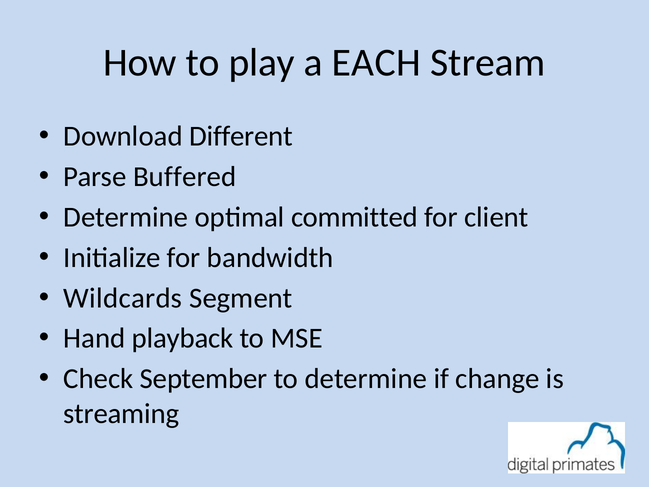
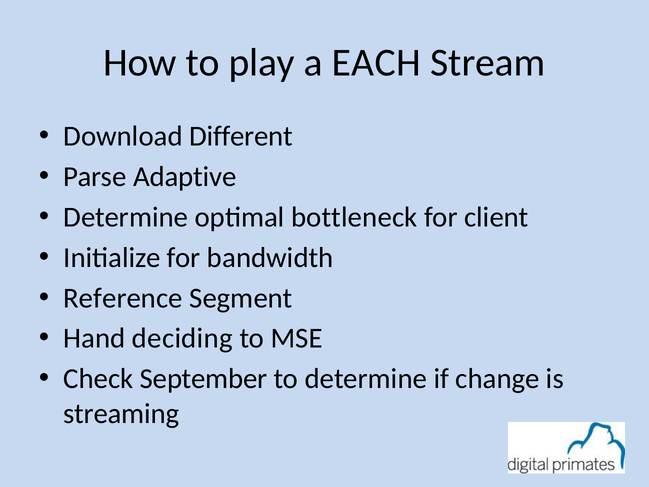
Buffered: Buffered -> Adaptive
committed: committed -> bottleneck
Wildcards: Wildcards -> Reference
playback: playback -> deciding
